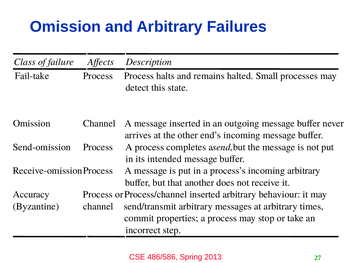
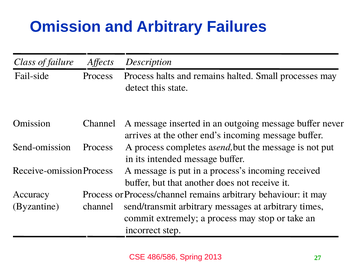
Fail-take: Fail-take -> Fail-side
incoming arbitrary: arbitrary -> received
Process/channel inserted: inserted -> remains
properties: properties -> extremely
